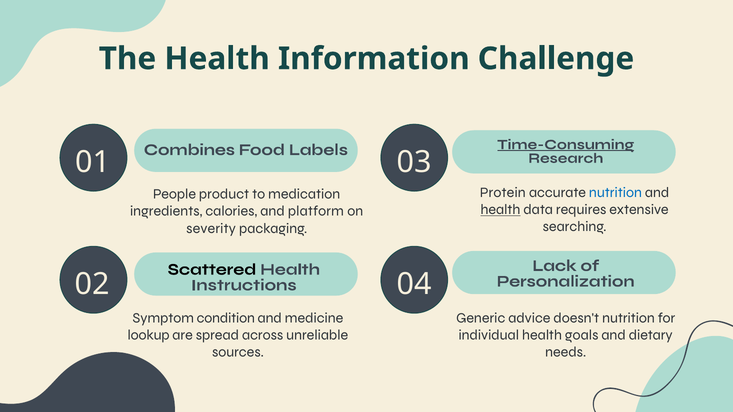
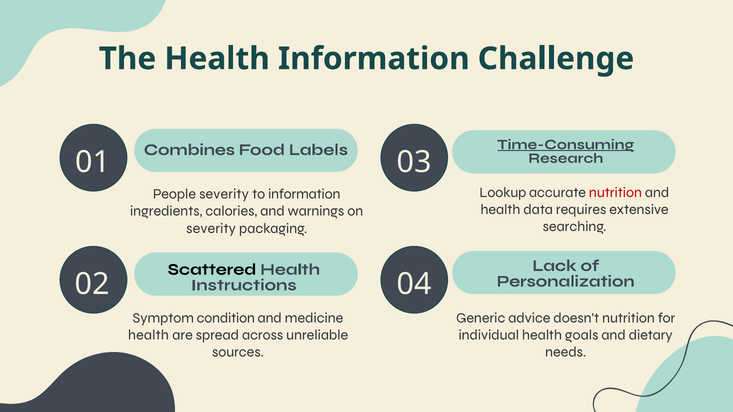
Protein: Protein -> Lookup
nutrition at (615, 193) colour: blue -> red
People product: product -> severity
to medication: medication -> information
health at (500, 210) underline: present -> none
platform: platform -> warnings
lookup at (149, 335): lookup -> health
